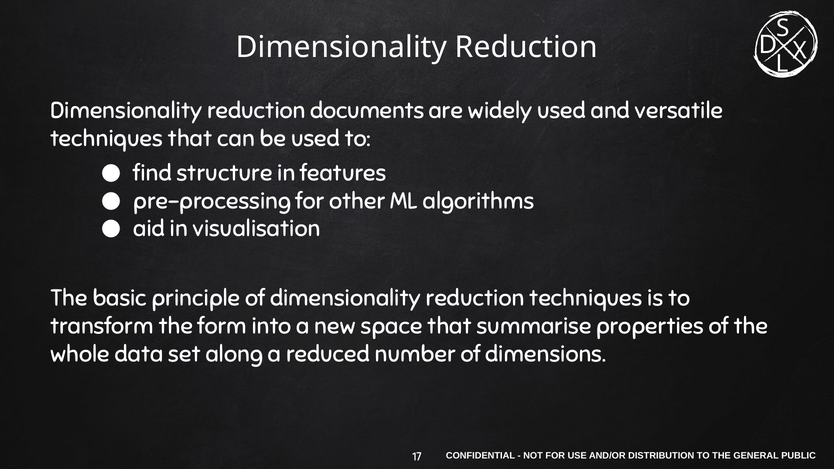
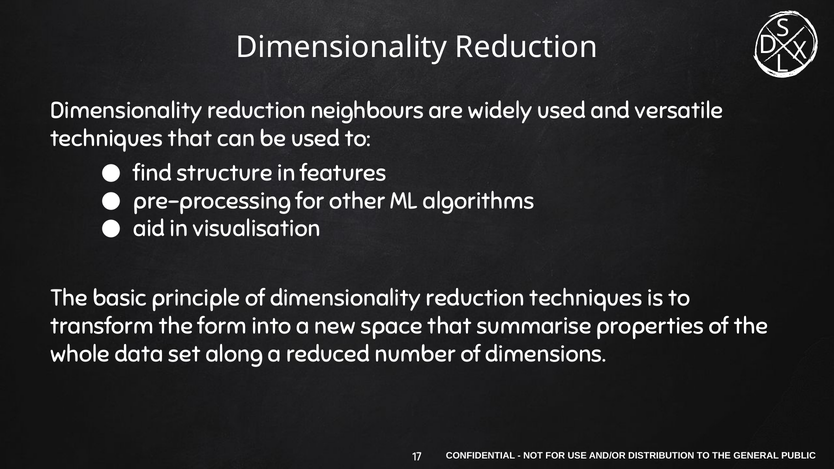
documents: documents -> neighbours
